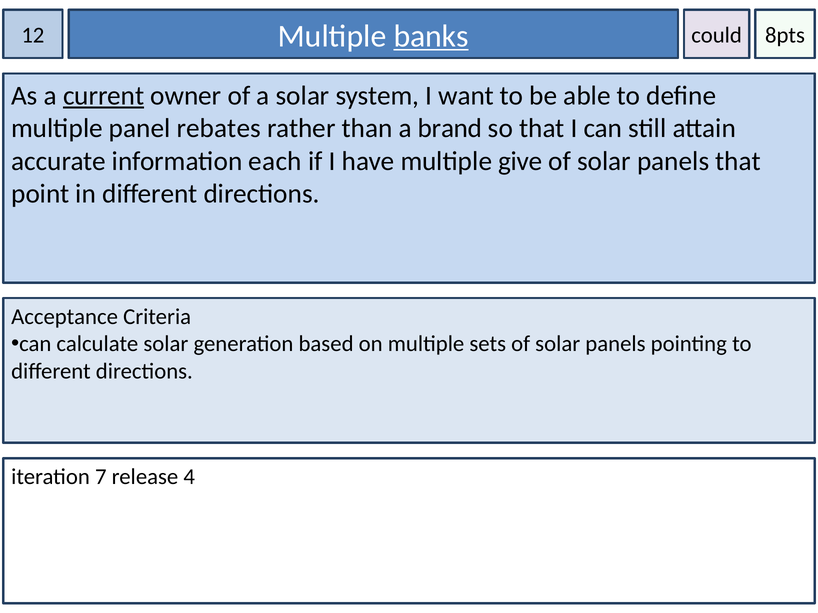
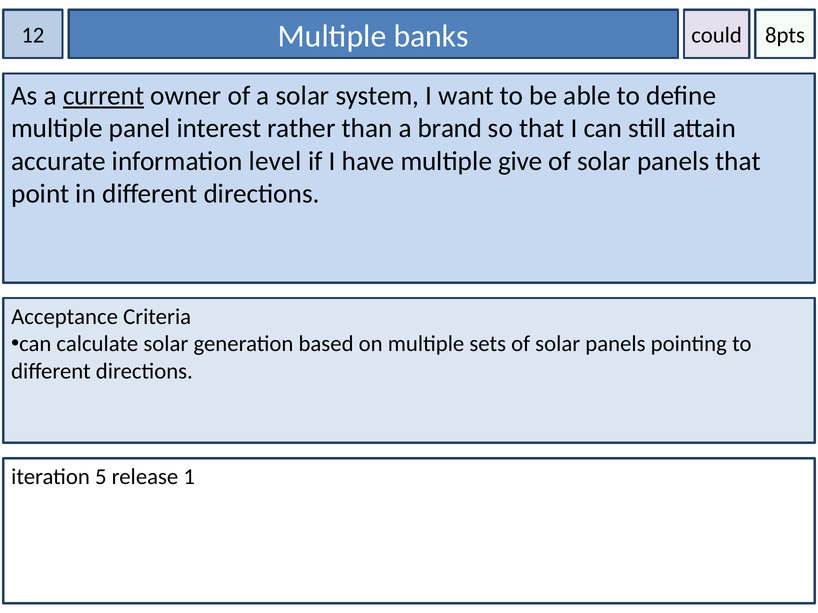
banks underline: present -> none
rebates: rebates -> interest
each: each -> level
7: 7 -> 5
4: 4 -> 1
